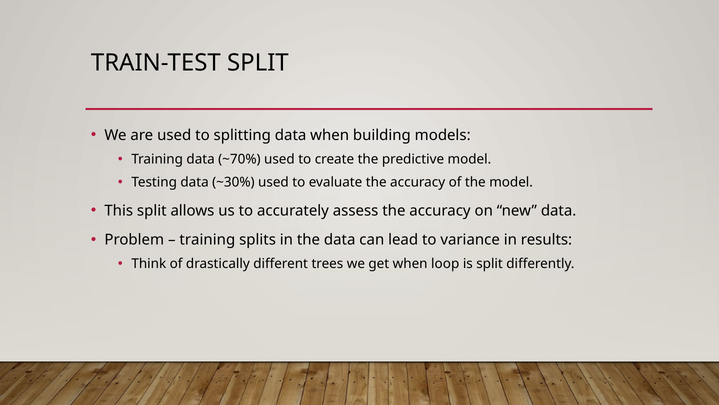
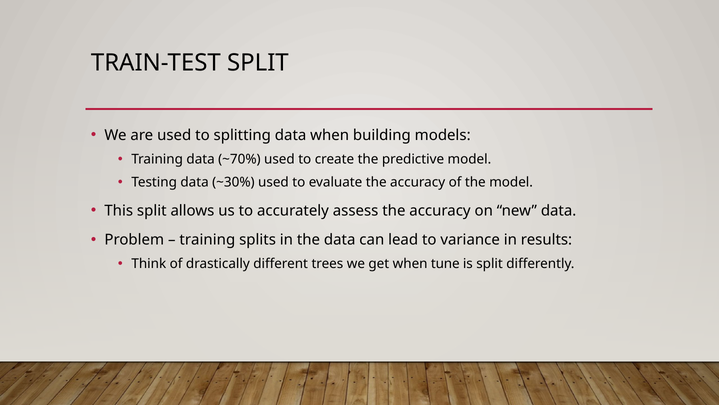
loop: loop -> tune
